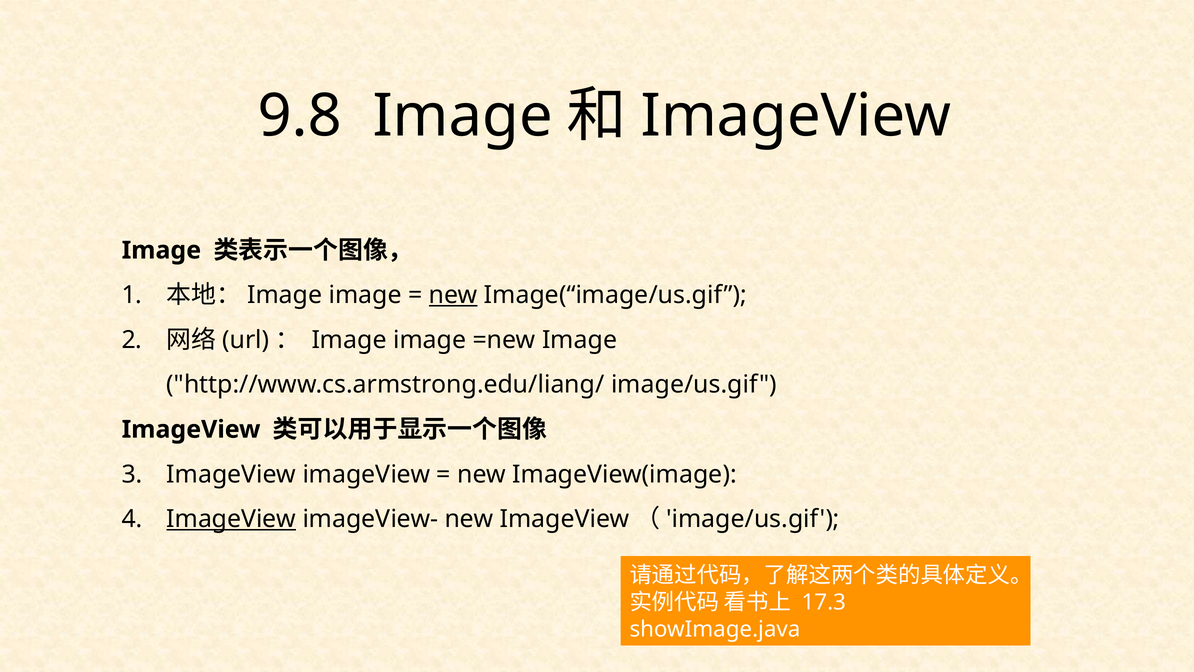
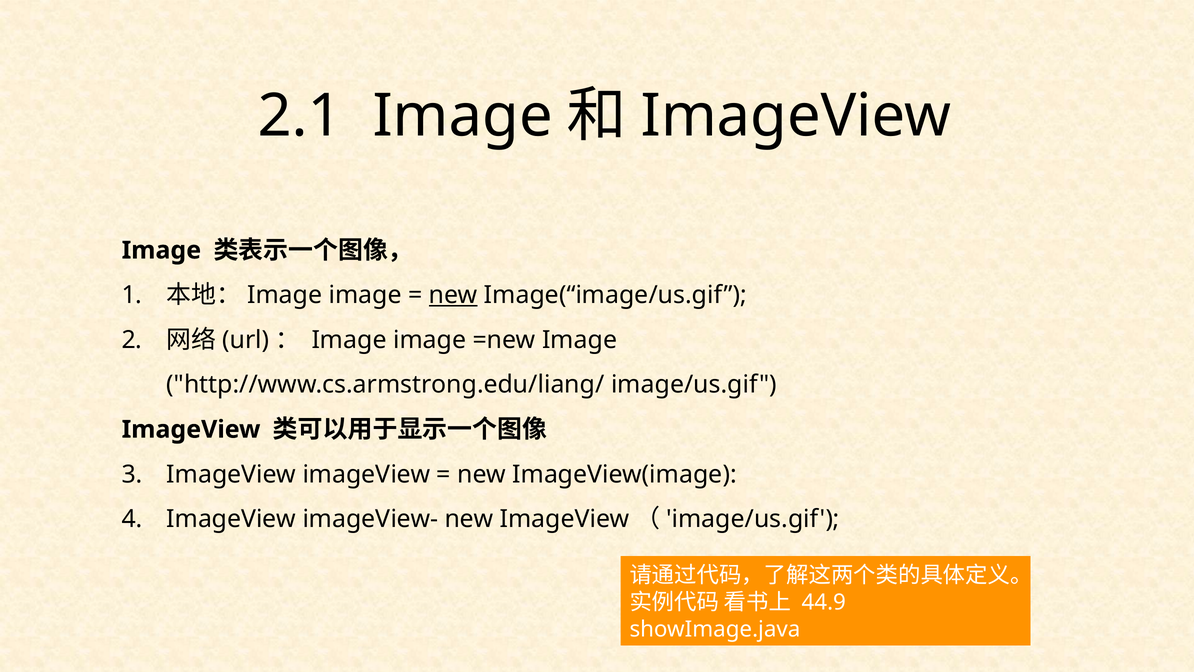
9.8: 9.8 -> 2.1
ImageView at (231, 519) underline: present -> none
17.3: 17.3 -> 44.9
